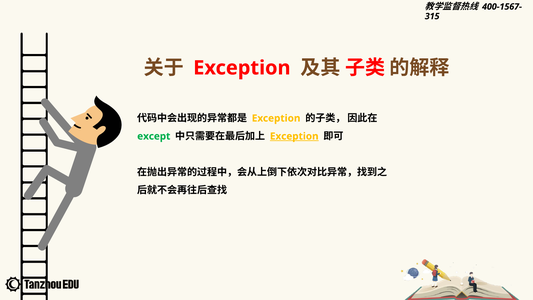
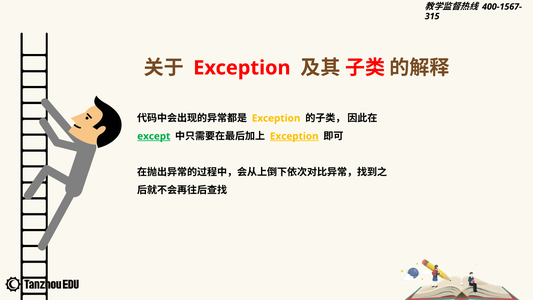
except underline: none -> present
